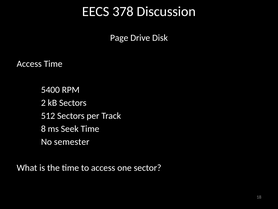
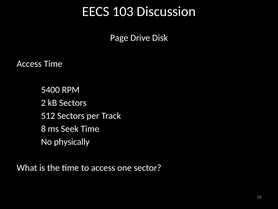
378: 378 -> 103
semester: semester -> physically
